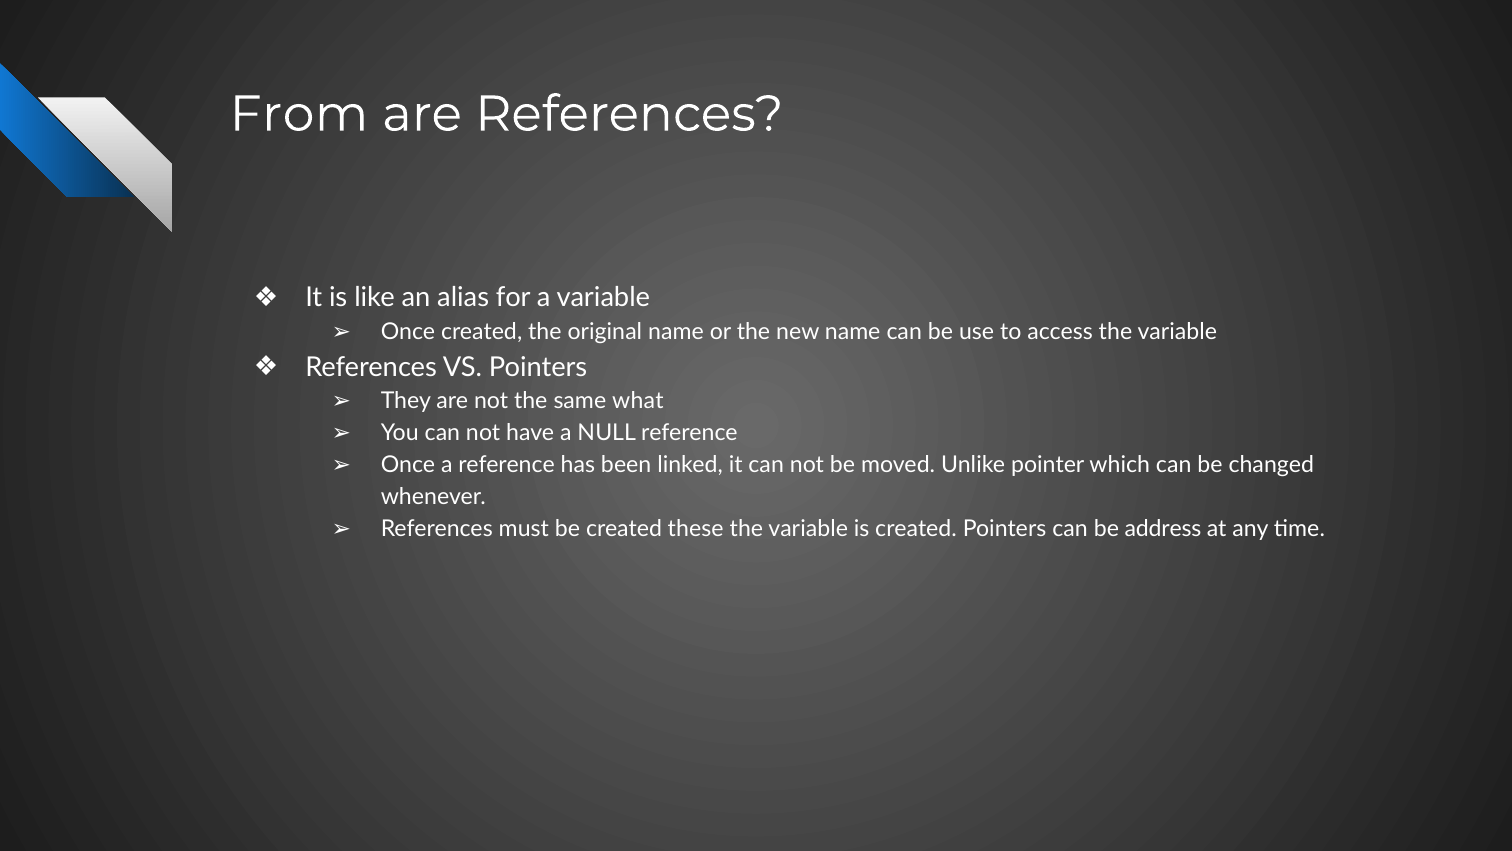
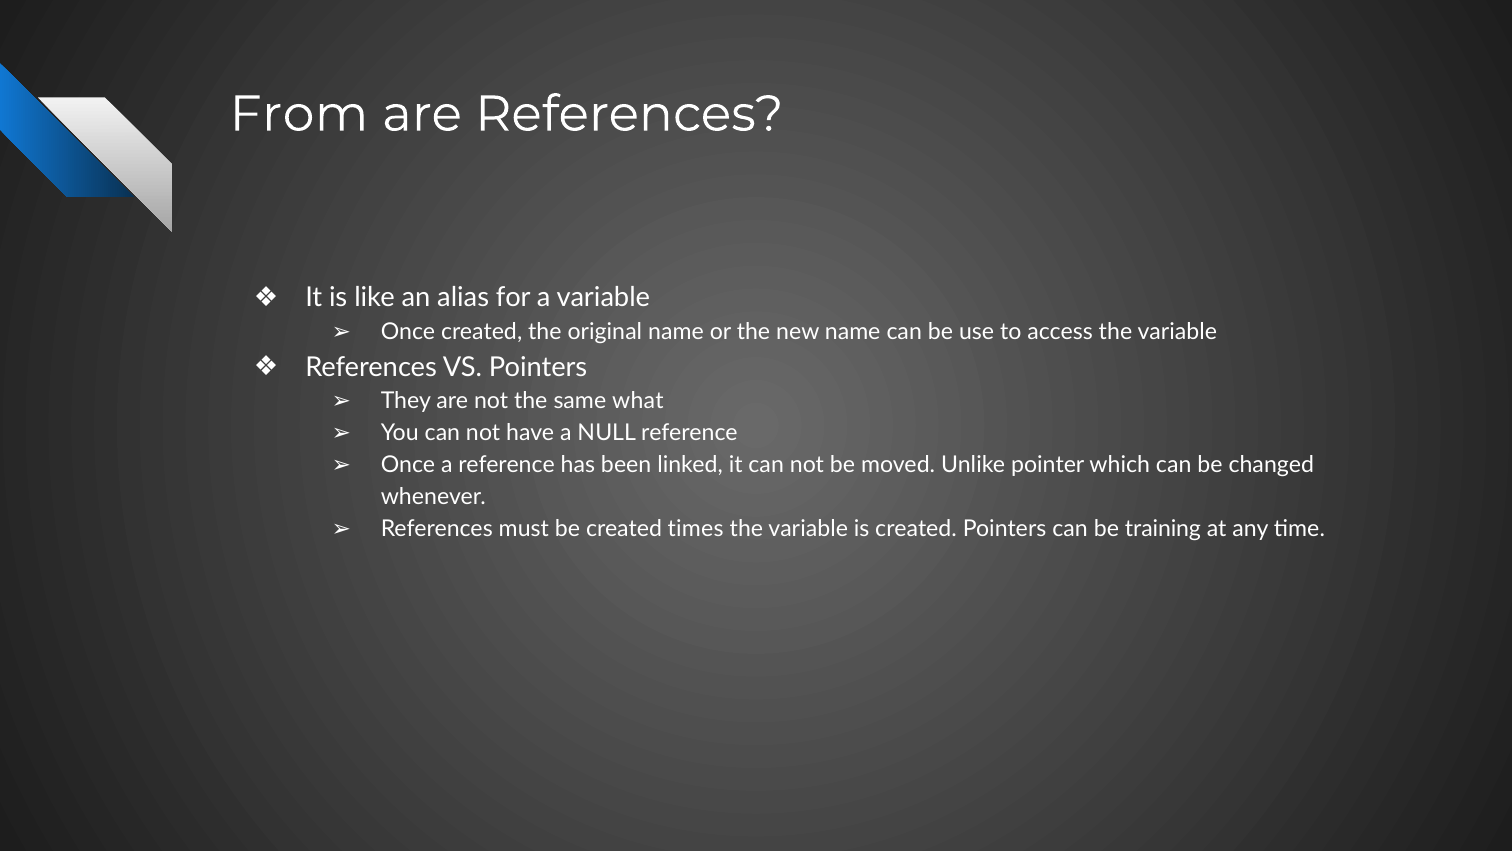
these: these -> times
address: address -> training
